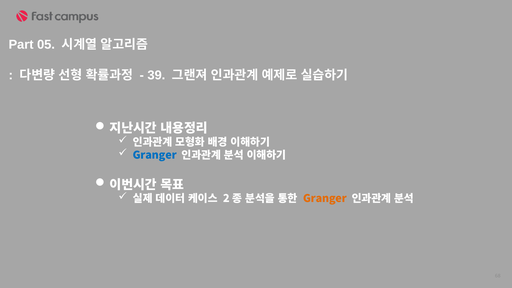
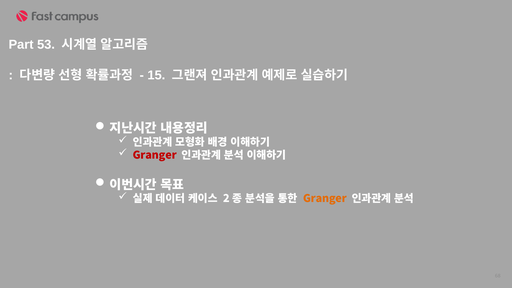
05: 05 -> 53
39: 39 -> 15
Granger at (155, 155) colour: blue -> red
